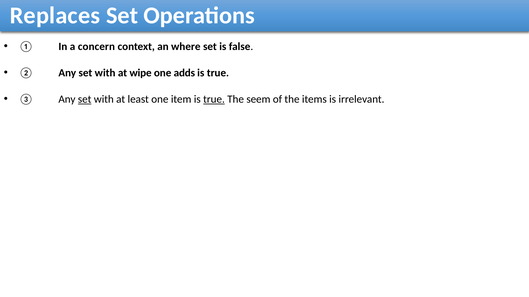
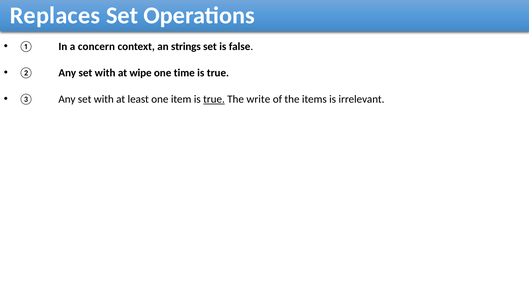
where: where -> strings
adds: adds -> time
set at (85, 99) underline: present -> none
seem: seem -> write
